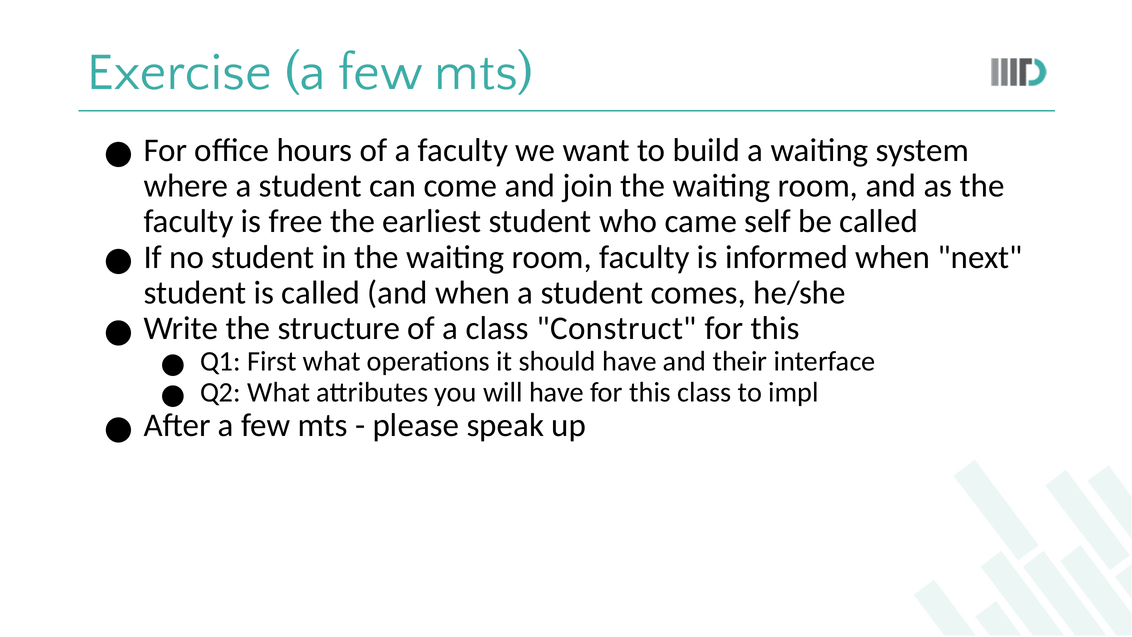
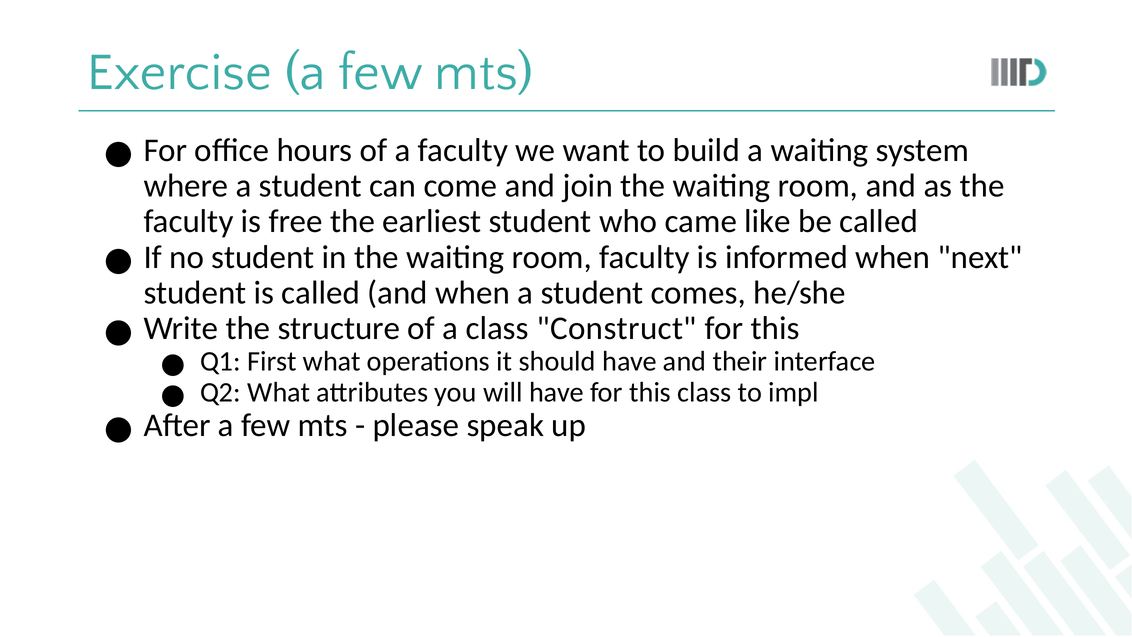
self: self -> like
